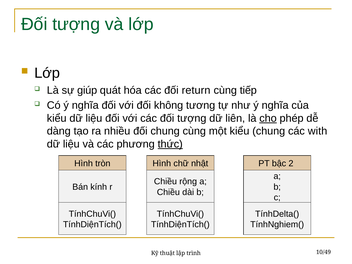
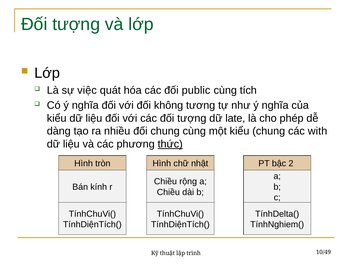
giúp: giúp -> việc
return: return -> public
tiếp: tiếp -> tích
liên: liên -> late
cho underline: present -> none
